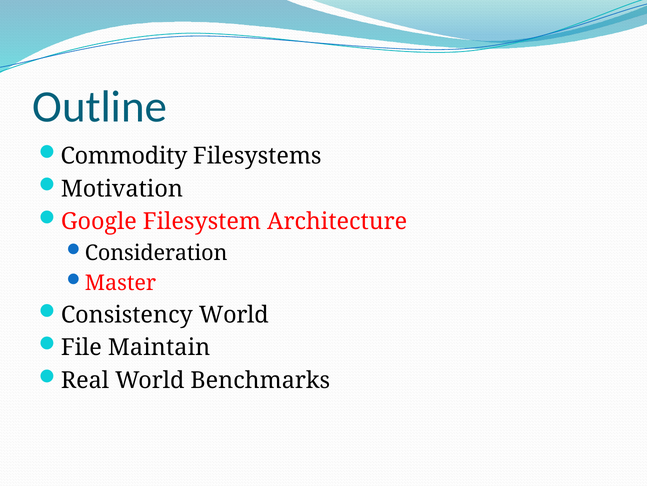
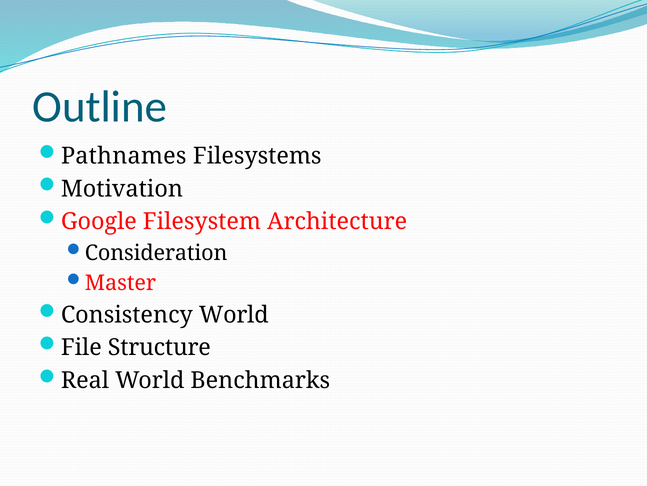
Commodity: Commodity -> Pathnames
Maintain: Maintain -> Structure
